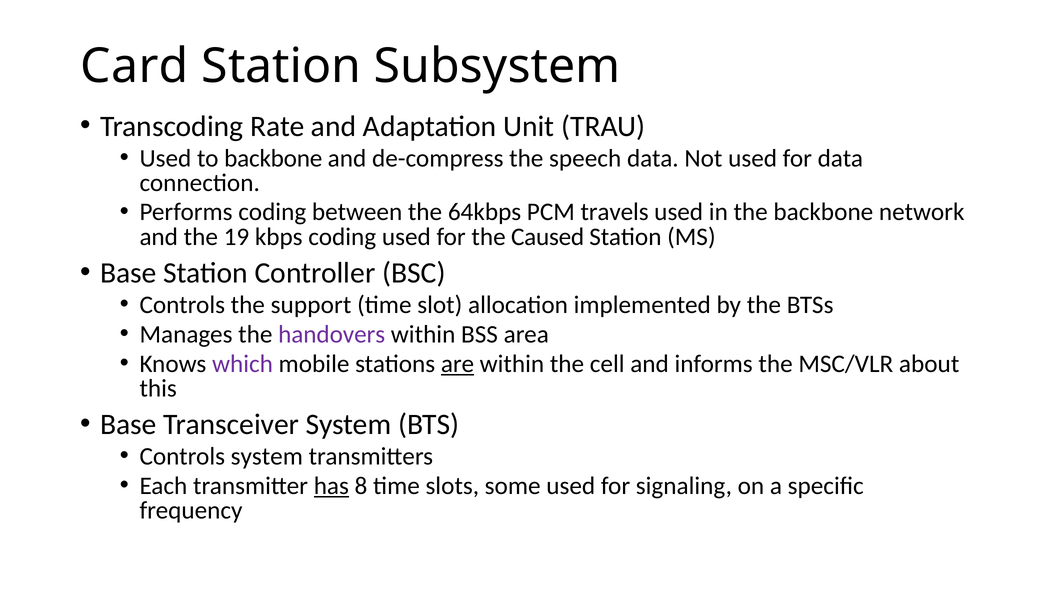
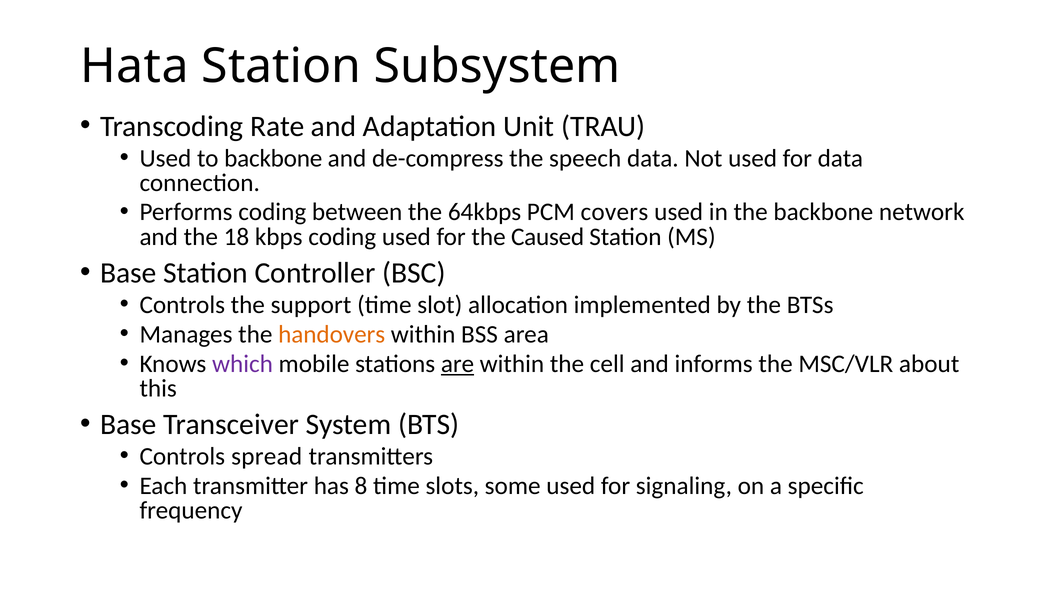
Card: Card -> Hata
travels: travels -> covers
19: 19 -> 18
handovers colour: purple -> orange
Controls system: system -> spread
has underline: present -> none
